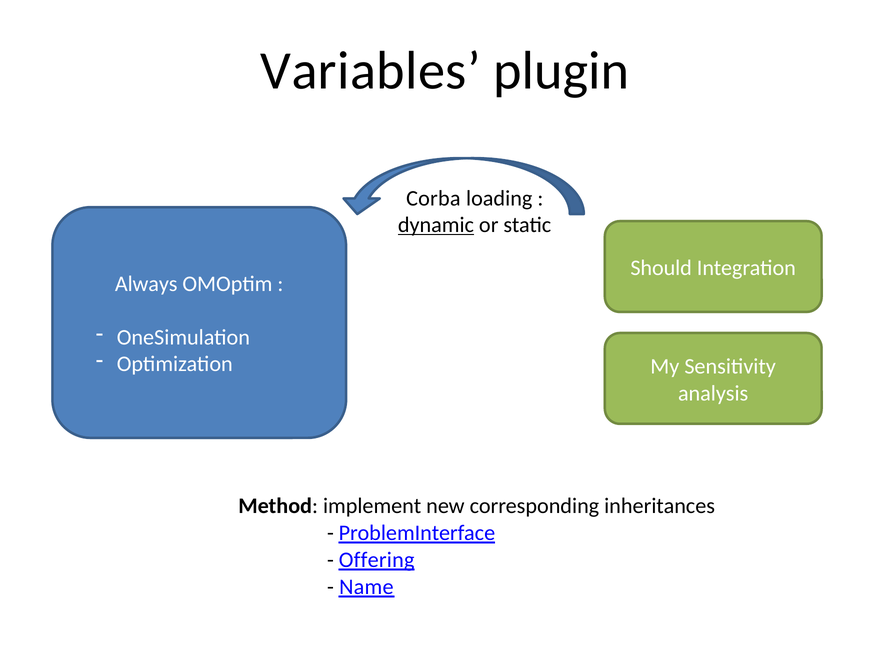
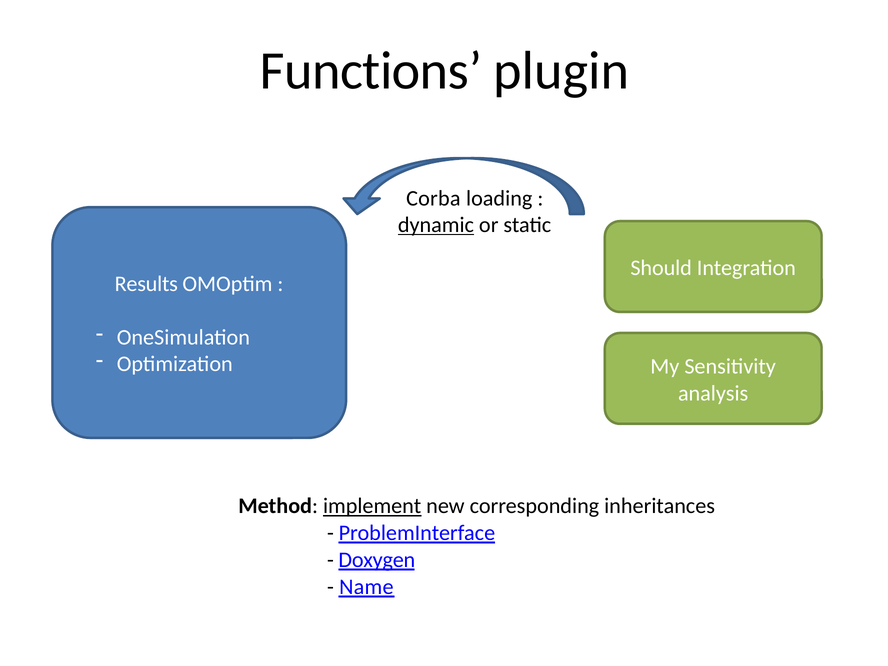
Variables: Variables -> Functions
Always: Always -> Results
implement underline: none -> present
Offering: Offering -> Doxygen
